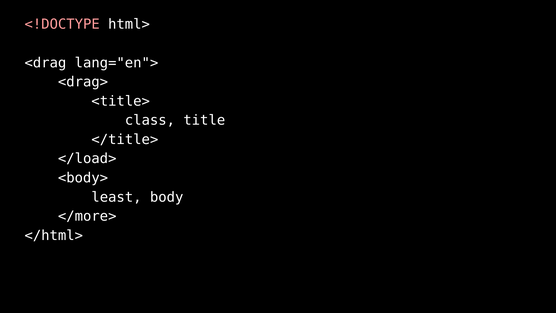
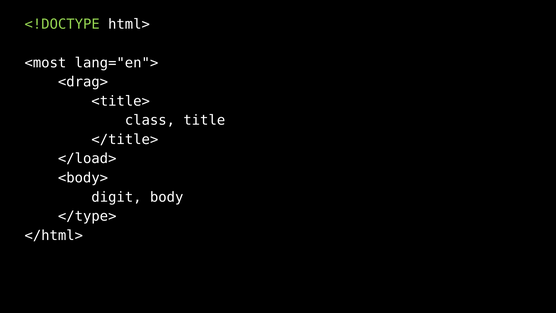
<!DOCTYPE colour: pink -> light green
<drag: <drag -> <most
least: least -> digit
</more>: </more> -> </type>
